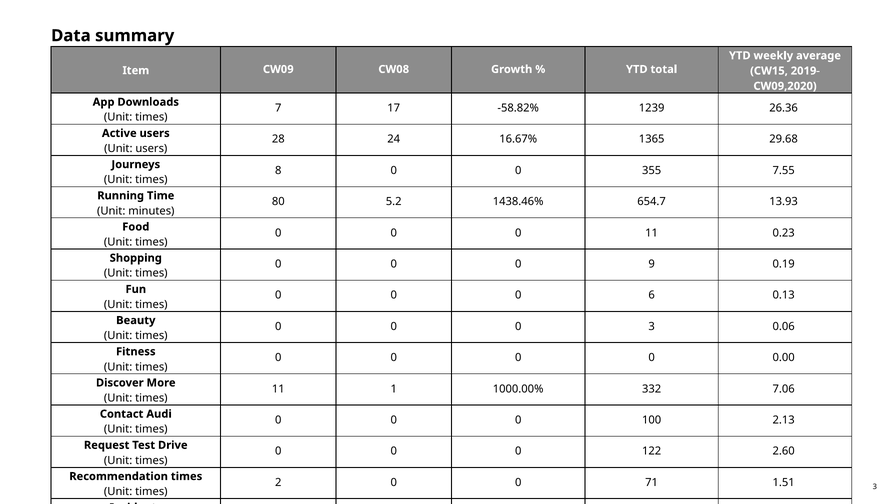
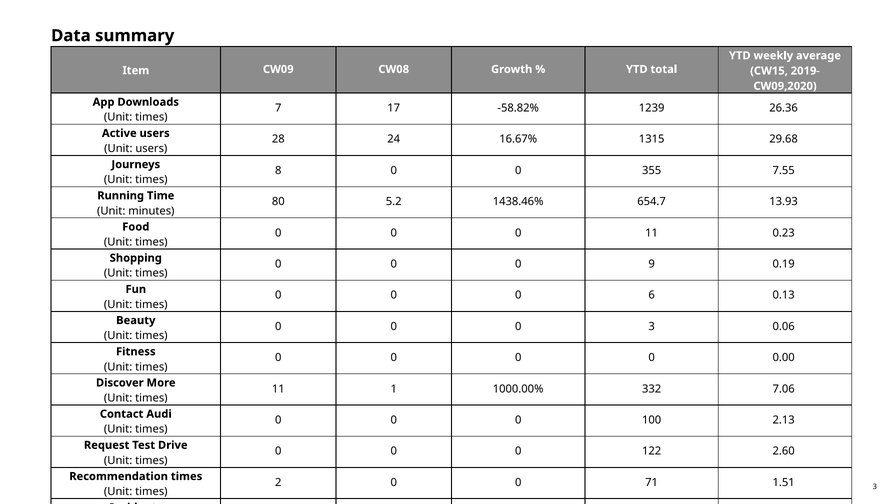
1365: 1365 -> 1315
